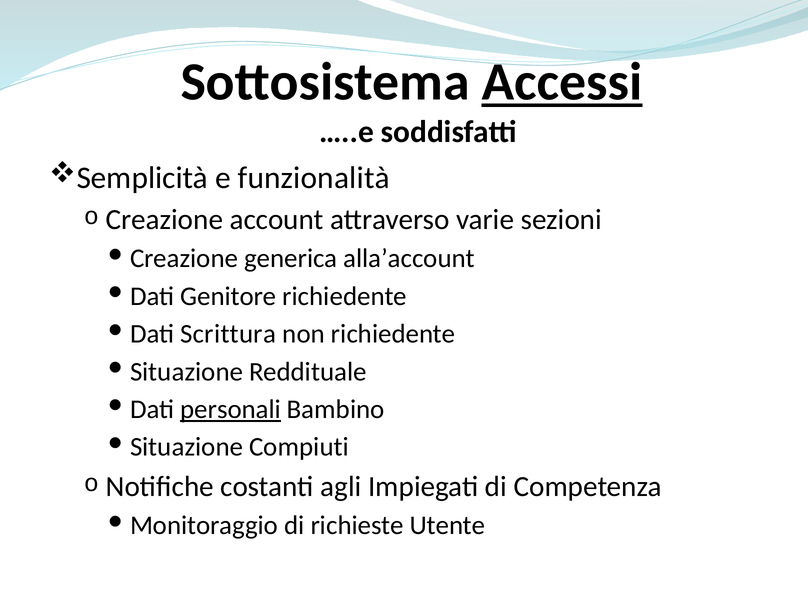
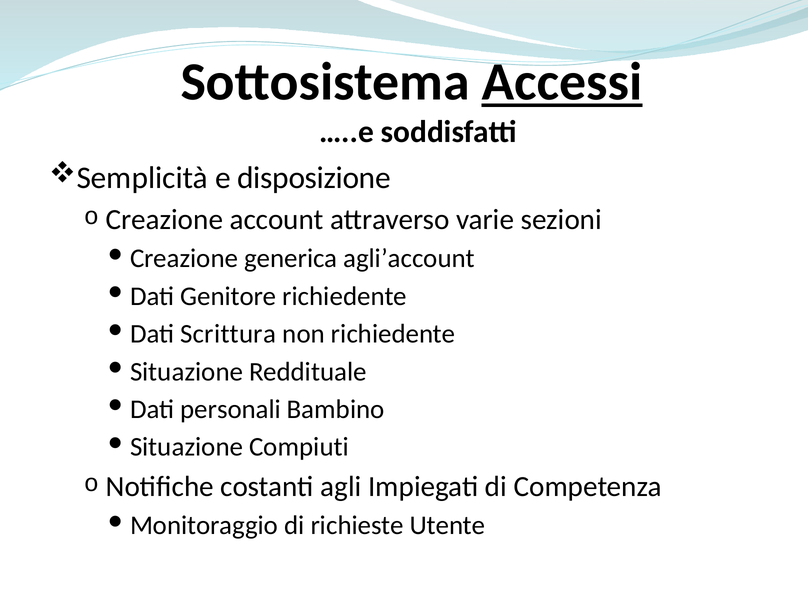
funzionalità: funzionalità -> disposizione
alla’account: alla’account -> agli’account
personali underline: present -> none
